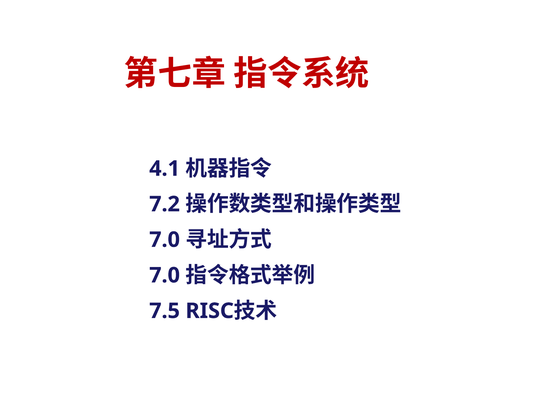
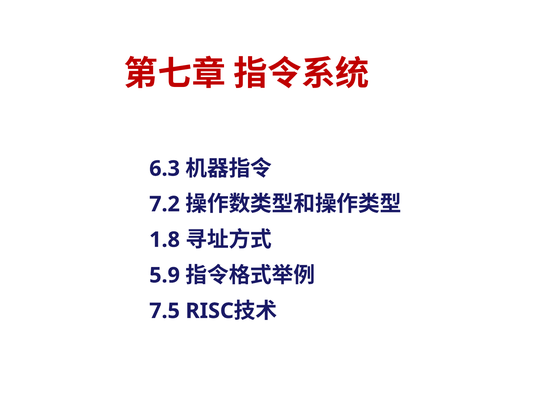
4.1: 4.1 -> 6.3
7.0 at (165, 240): 7.0 -> 1.8
7.0 at (165, 275): 7.0 -> 5.9
